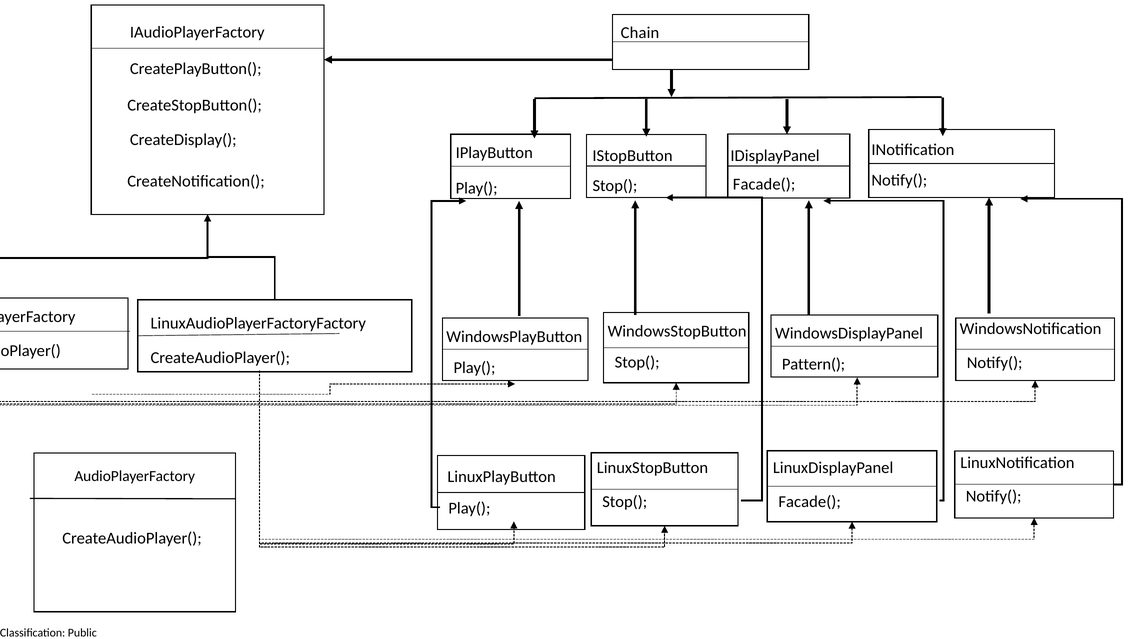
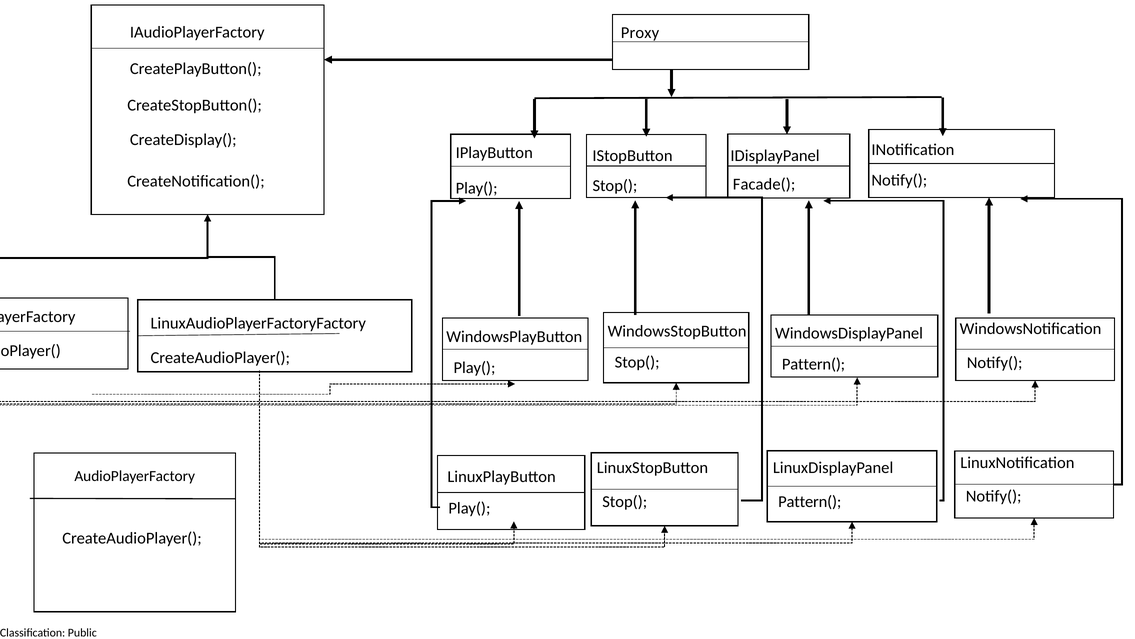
Chain: Chain -> Proxy
Facade( at (810, 501): Facade( -> Pattern(
